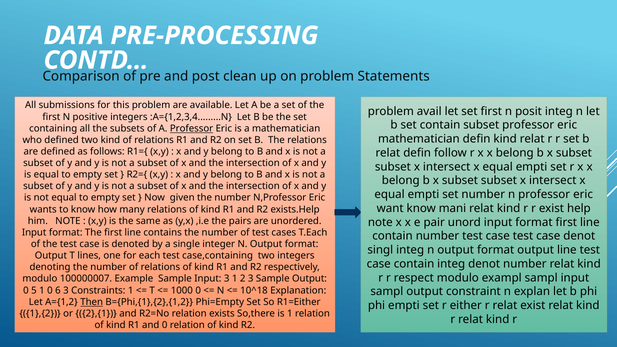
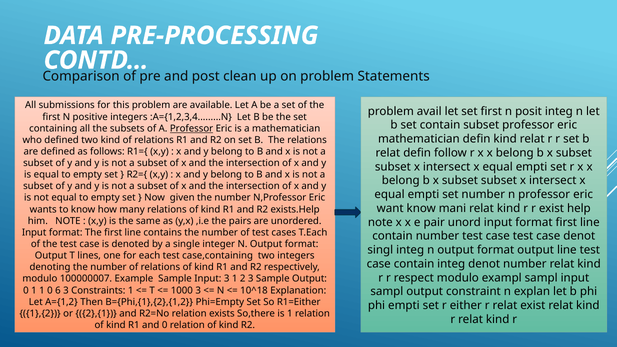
0 5: 5 -> 1
1000 0: 0 -> 3
Then underline: present -> none
